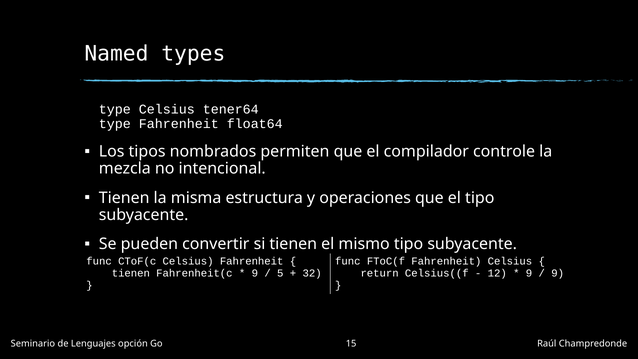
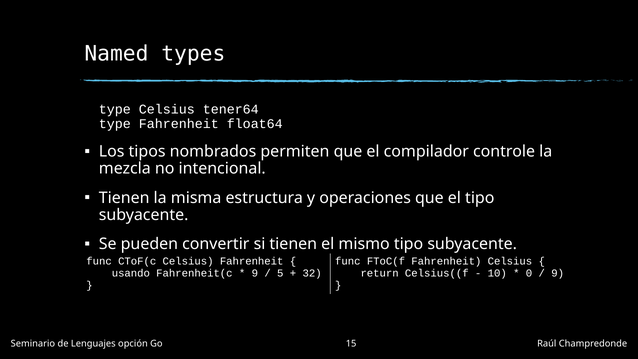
tienen at (131, 273): tienen -> usando
12: 12 -> 10
9 at (529, 273): 9 -> 0
